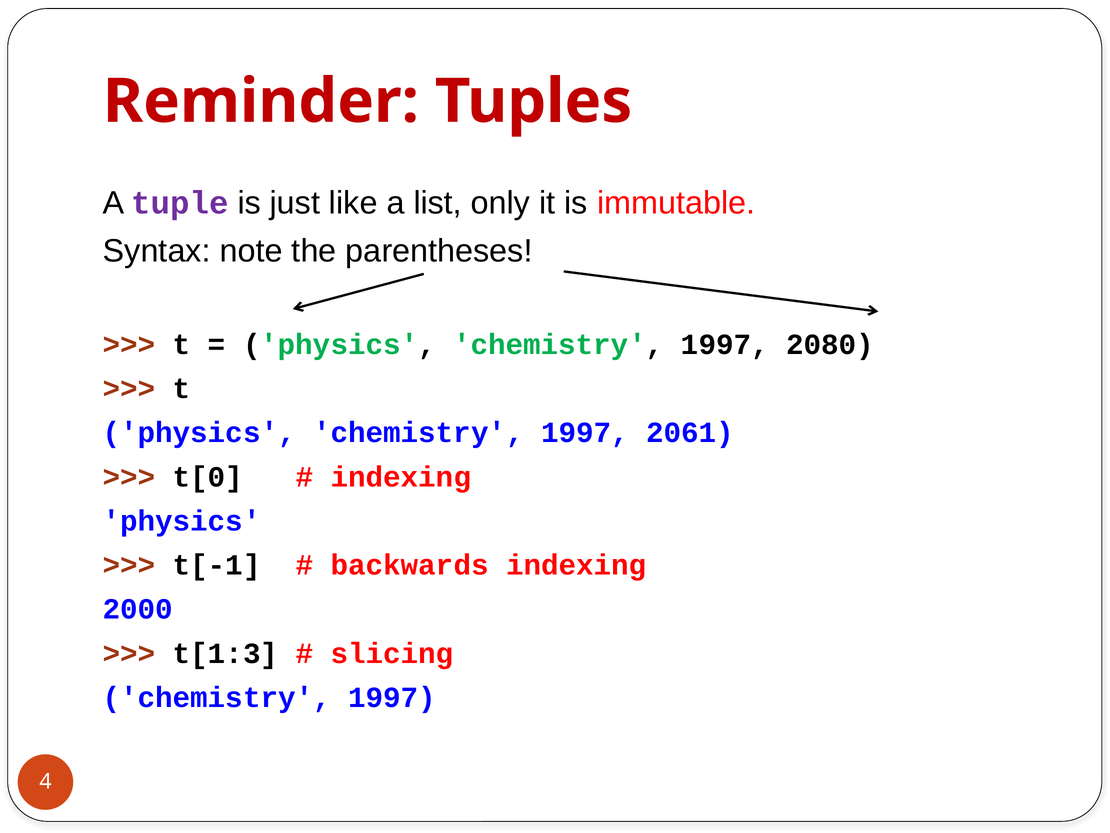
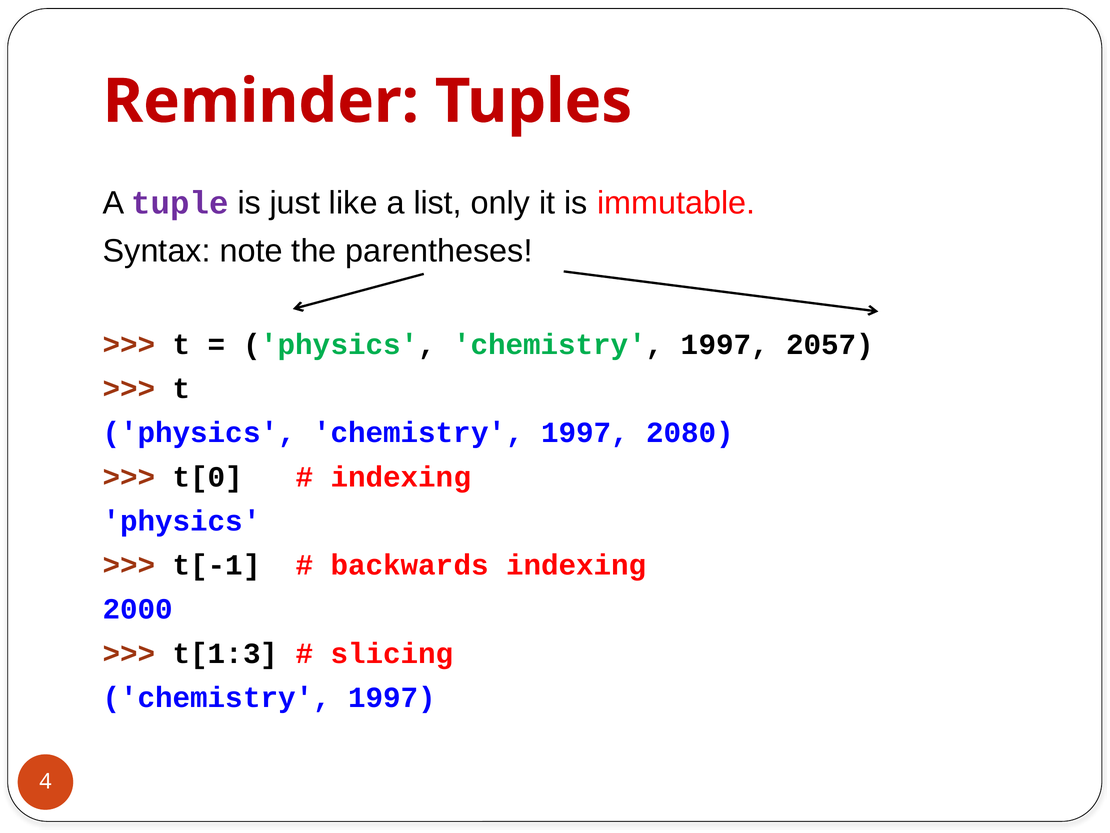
2080: 2080 -> 2057
2061: 2061 -> 2080
